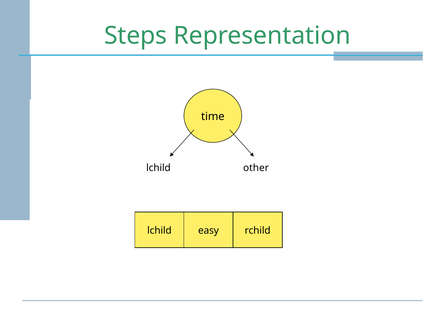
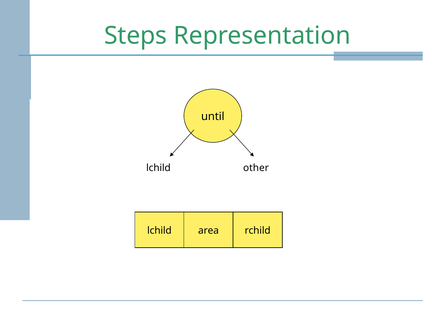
time: time -> until
easy: easy -> area
